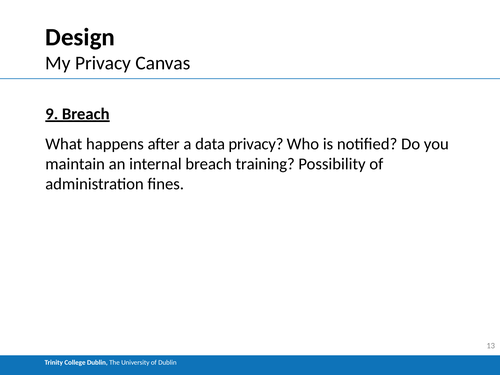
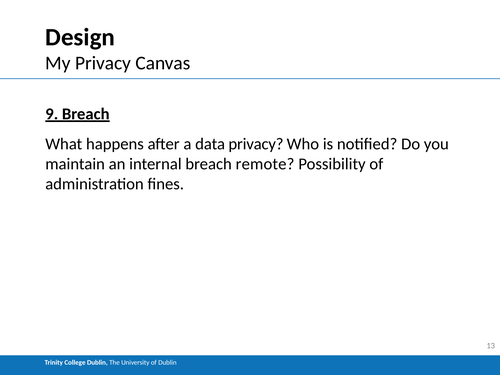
training: training -> remote
